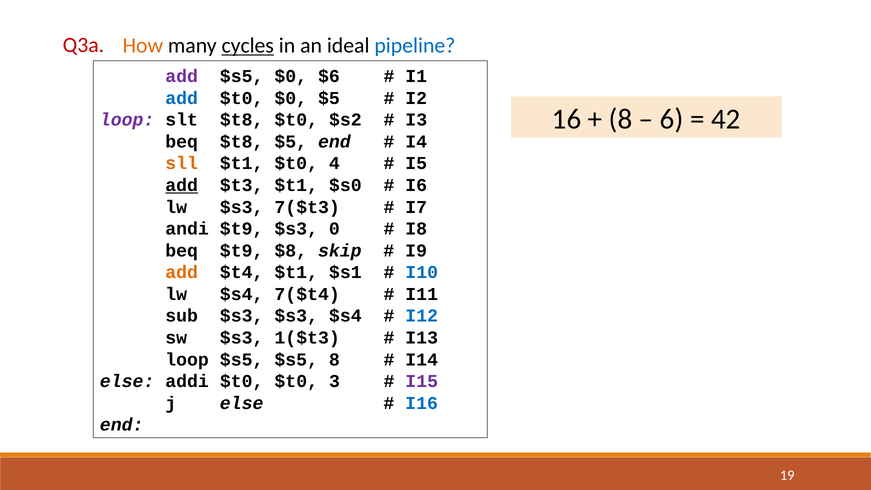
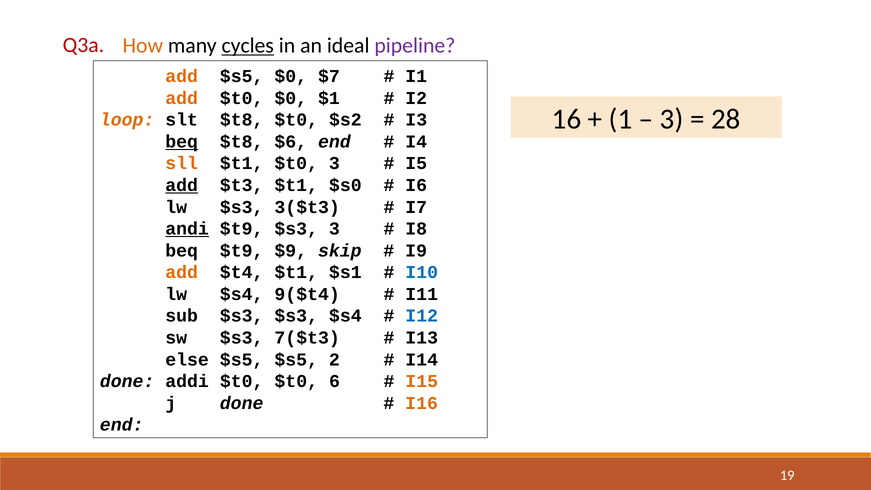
pipeline colour: blue -> purple
add at (182, 76) colour: purple -> orange
$6: $6 -> $7
add at (182, 98) colour: blue -> orange
$0 $5: $5 -> $1
8 at (621, 119): 8 -> 1
6 at (672, 119): 6 -> 3
42: 42 -> 28
loop at (127, 120) colour: purple -> orange
beq at (182, 142) underline: none -> present
$t8 $5: $5 -> $6
$t0 4: 4 -> 3
7($t3: 7($t3 -> 3($t3
andi underline: none -> present
$s3 0: 0 -> 3
$8: $8 -> $9
7($t4: 7($t4 -> 9($t4
1($t3: 1($t3 -> 7($t3
loop at (187, 359): loop -> else
$s5 8: 8 -> 2
else at (127, 381): else -> done
3: 3 -> 6
I15 colour: purple -> orange
j else: else -> done
I16 colour: blue -> orange
